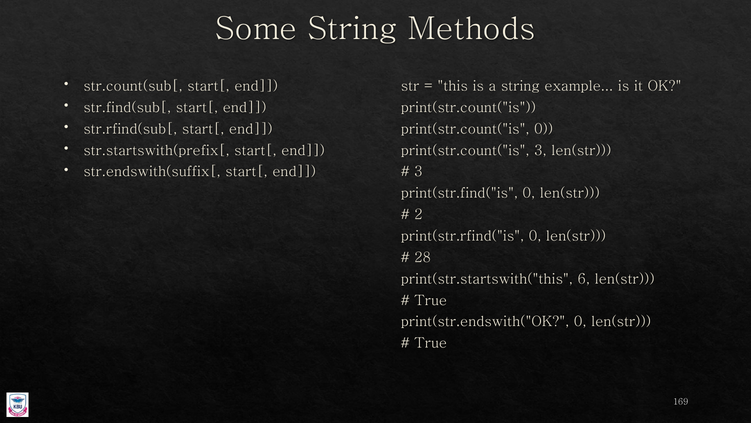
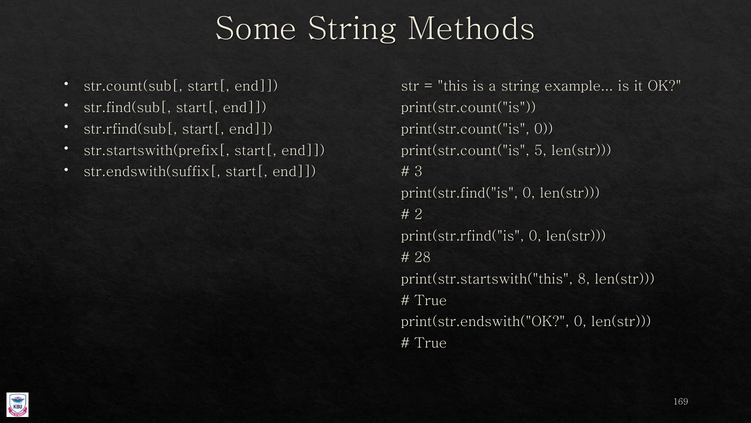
print(str.count("is 3: 3 -> 5
6: 6 -> 8
